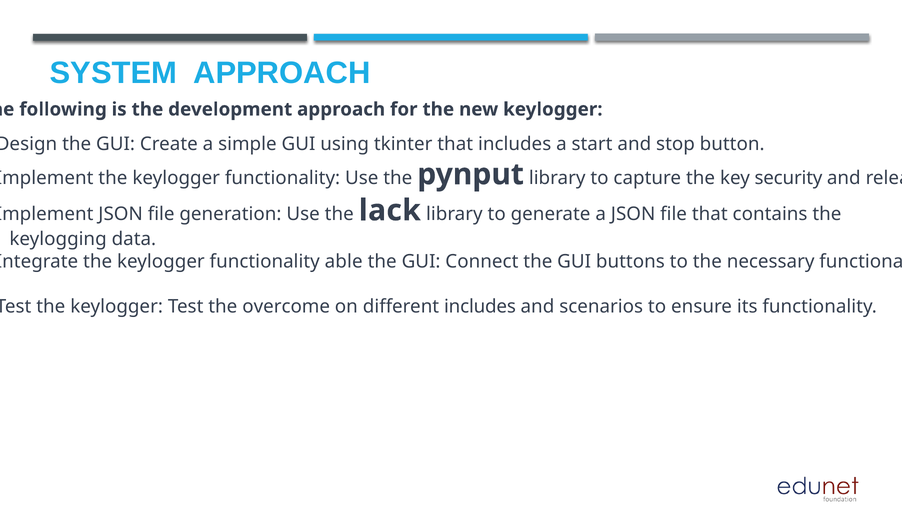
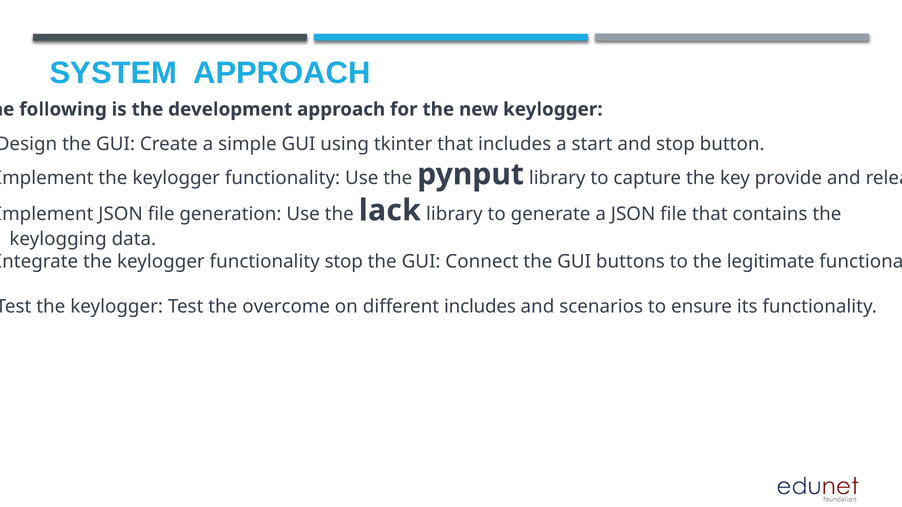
security: security -> provide
functionality able: able -> stop
necessary: necessary -> legitimate
